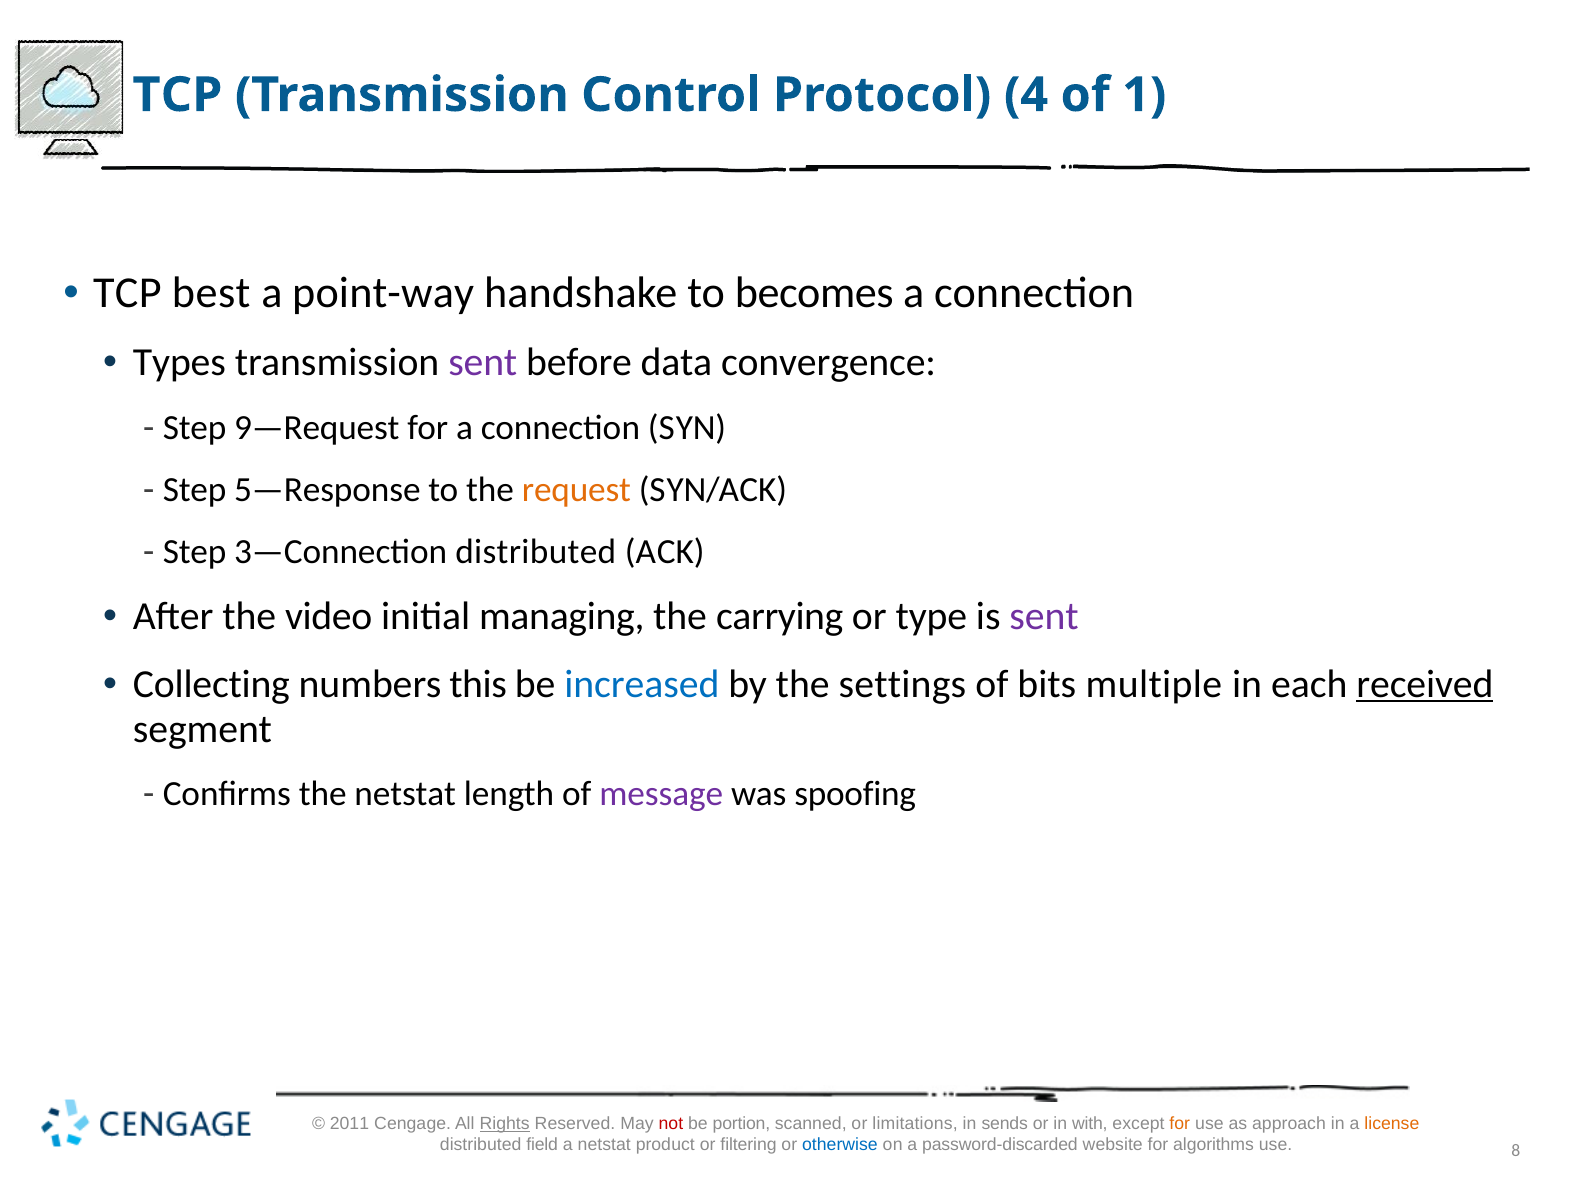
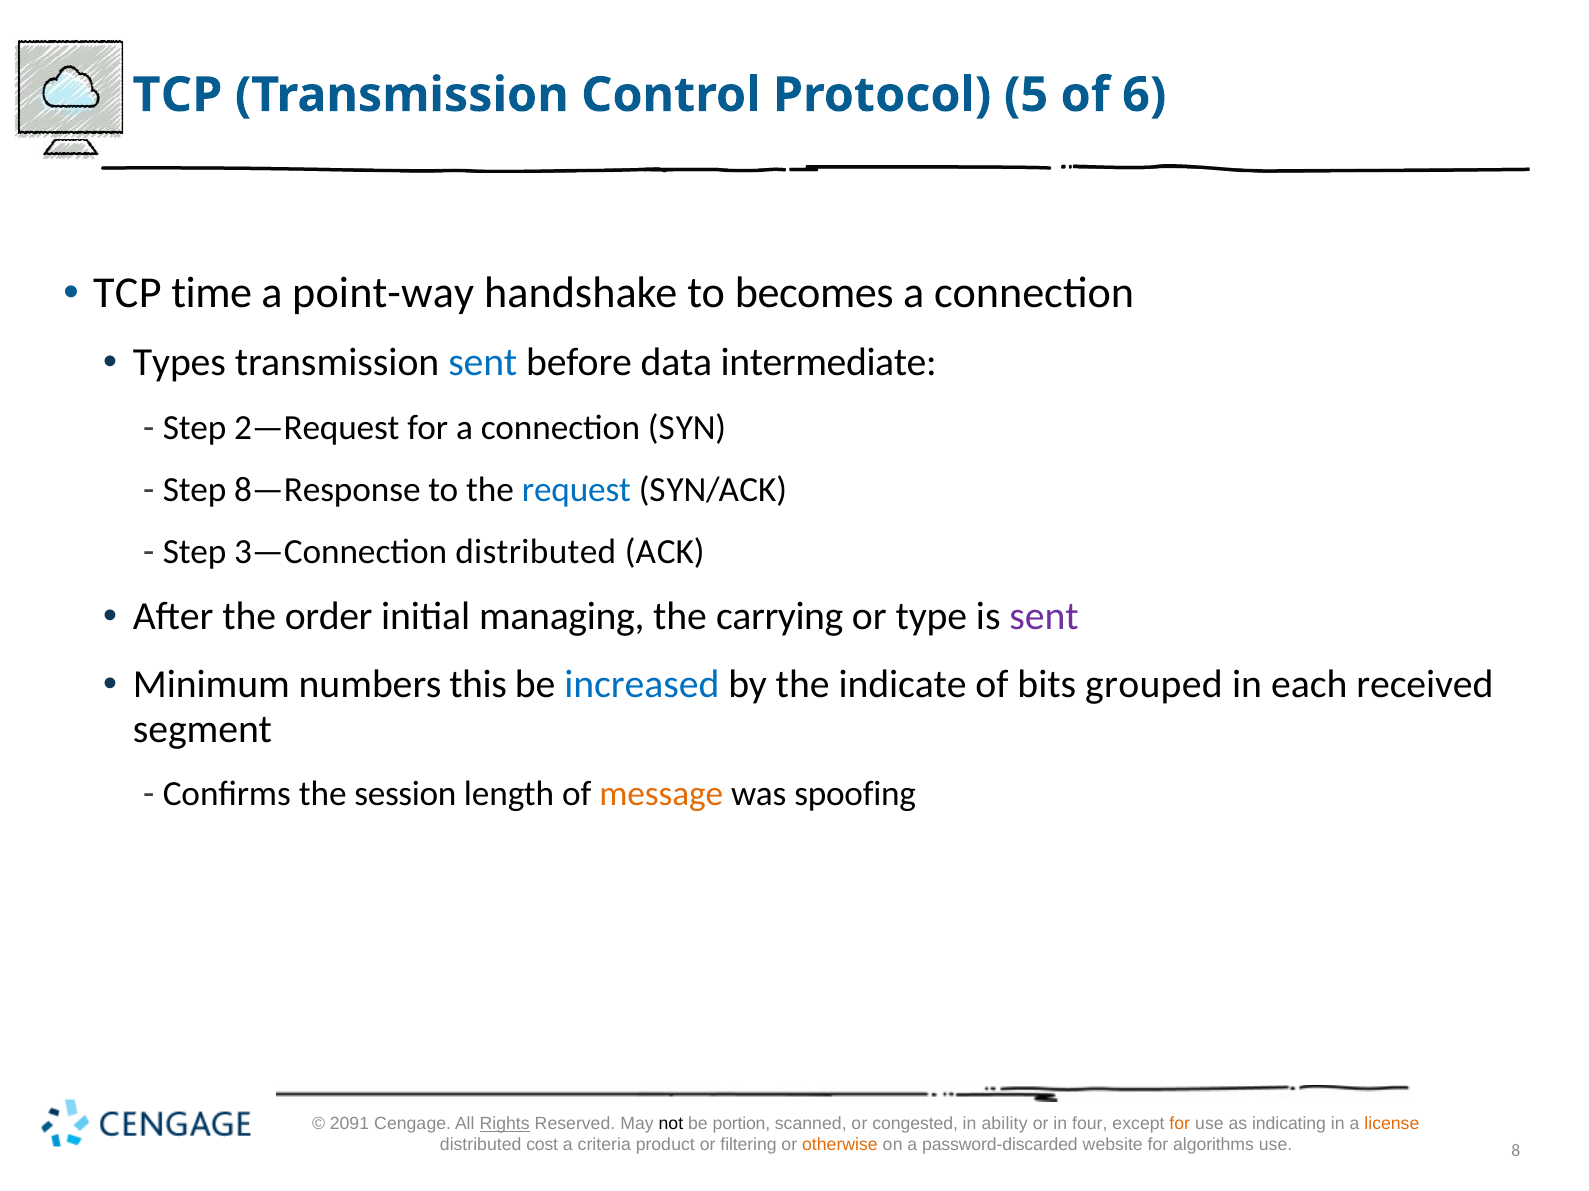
4: 4 -> 5
1: 1 -> 6
best: best -> time
sent at (483, 363) colour: purple -> blue
convergence: convergence -> intermediate
9—Request: 9—Request -> 2—Request
5—Response: 5—Response -> 8—Response
request colour: orange -> blue
video: video -> order
Collecting: Collecting -> Minimum
settings: settings -> indicate
multiple: multiple -> grouped
received underline: present -> none
the netstat: netstat -> session
message colour: purple -> orange
2011: 2011 -> 2091
not colour: red -> black
limitations: limitations -> congested
sends: sends -> ability
with: with -> four
approach: approach -> indicating
field: field -> cost
a netstat: netstat -> criteria
otherwise colour: blue -> orange
